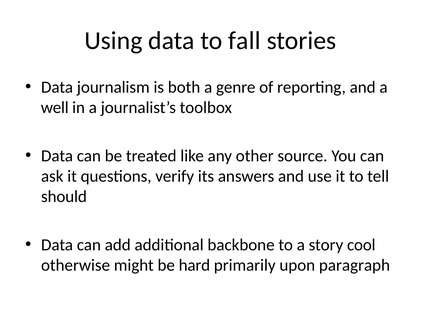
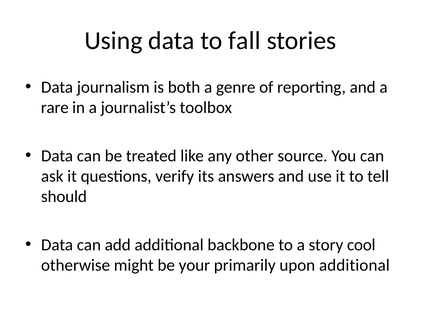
well: well -> rare
hard: hard -> your
upon paragraph: paragraph -> additional
